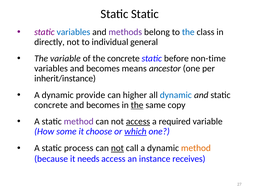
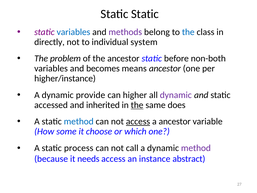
general: general -> system
The variable: variable -> problem
the concrete: concrete -> ancestor
non-time: non-time -> non-both
inherit/instance: inherit/instance -> higher/instance
dynamic at (176, 95) colour: blue -> purple
concrete at (51, 105): concrete -> accessed
becomes at (103, 105): becomes -> inherited
copy: copy -> does
method at (79, 121) colour: purple -> blue
a required: required -> ancestor
which underline: present -> none
not at (117, 148) underline: present -> none
method at (196, 148) colour: orange -> purple
receives: receives -> abstract
